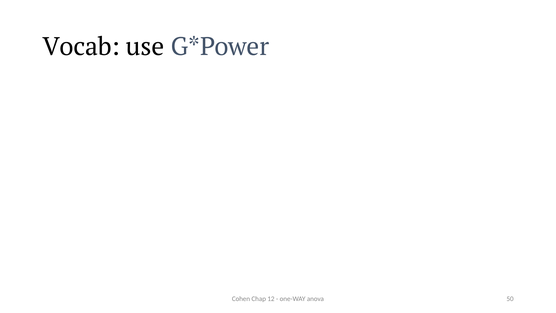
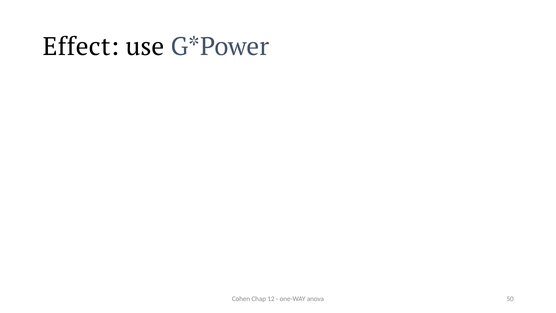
Vocab: Vocab -> Effect
